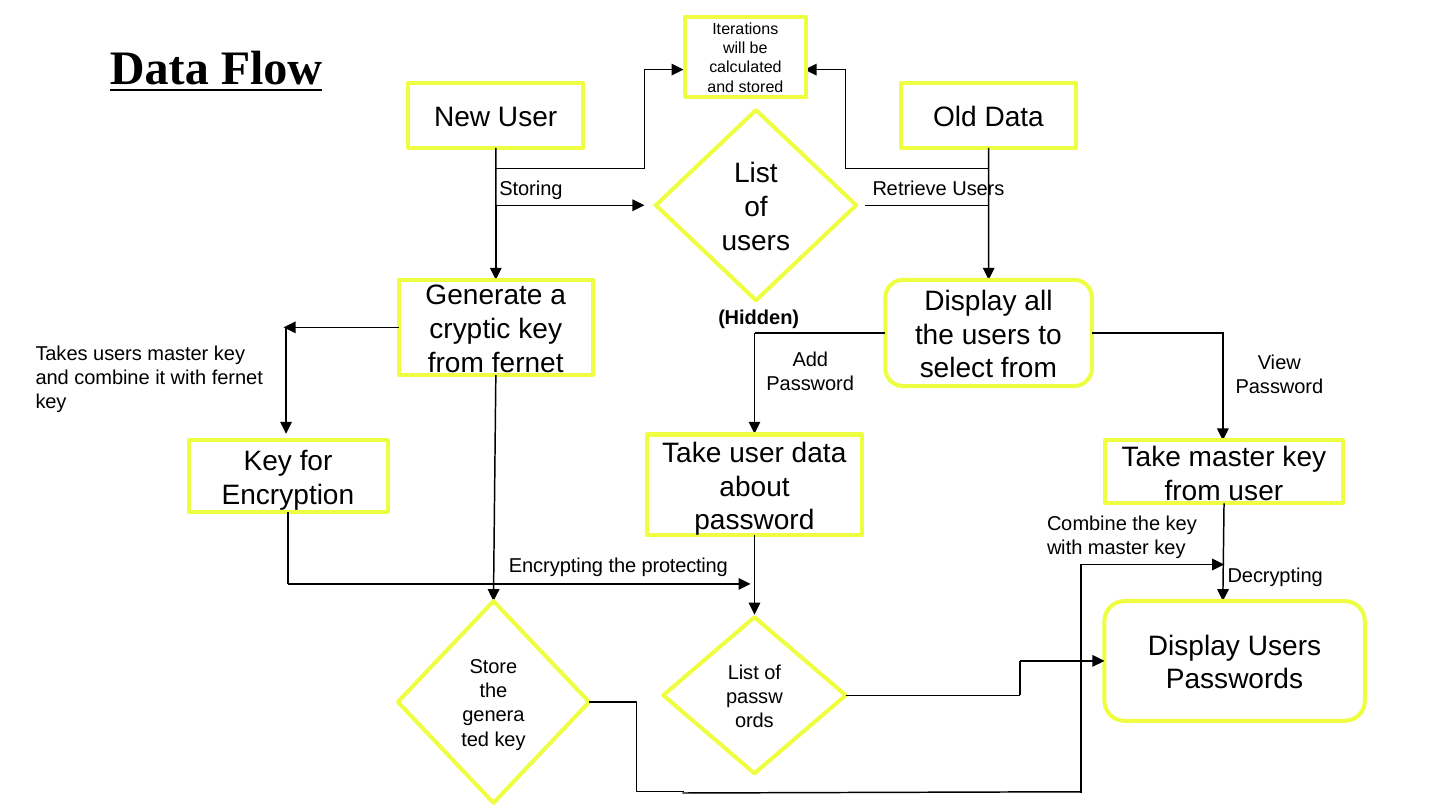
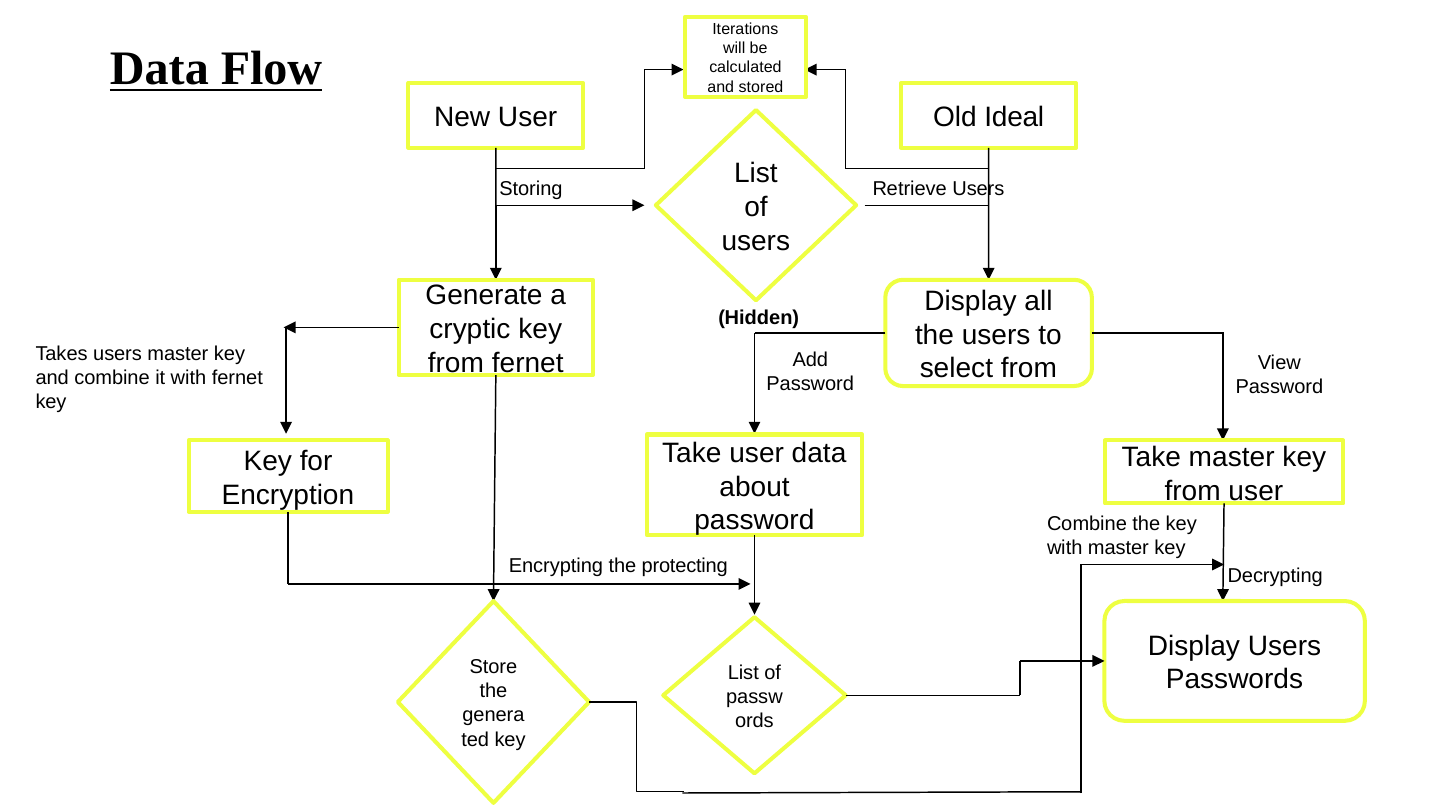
Old Data: Data -> Ideal
